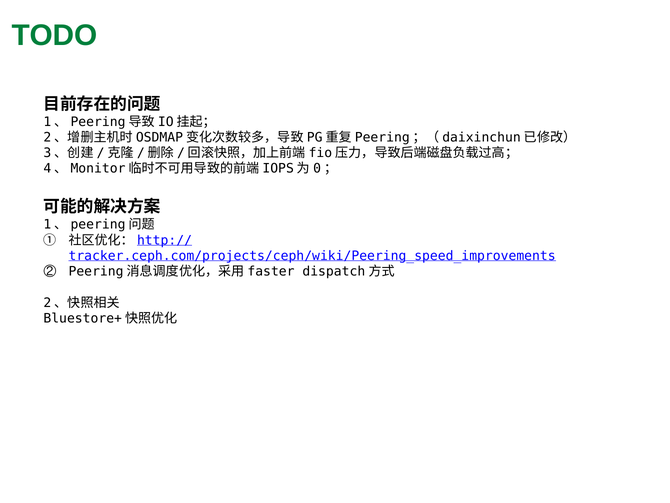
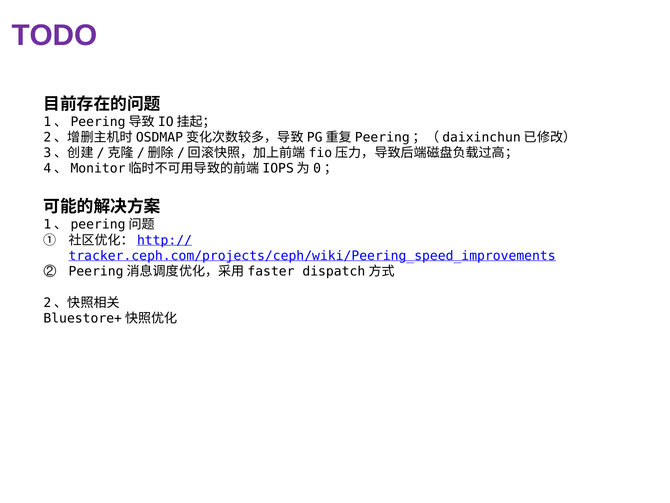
TODO colour: green -> purple
